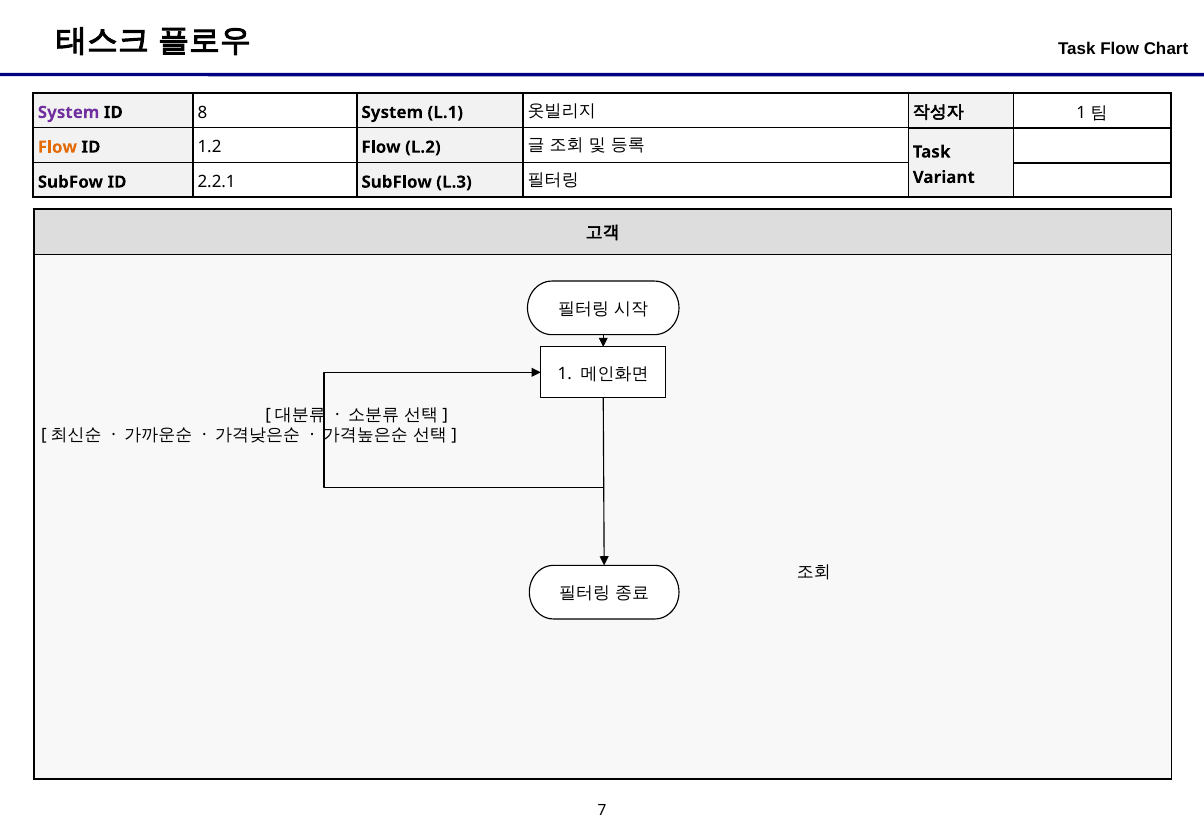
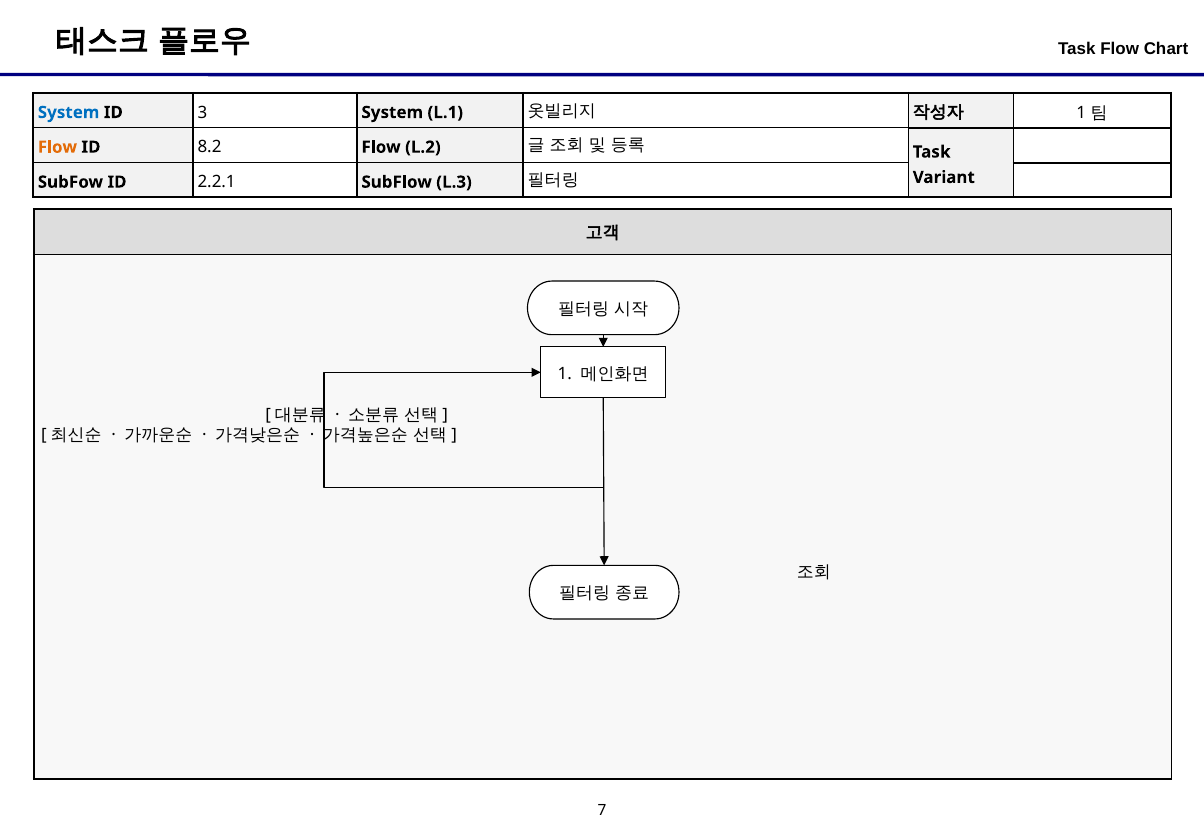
System at (69, 112) colour: purple -> blue
8: 8 -> 3
1.2: 1.2 -> 8.2
